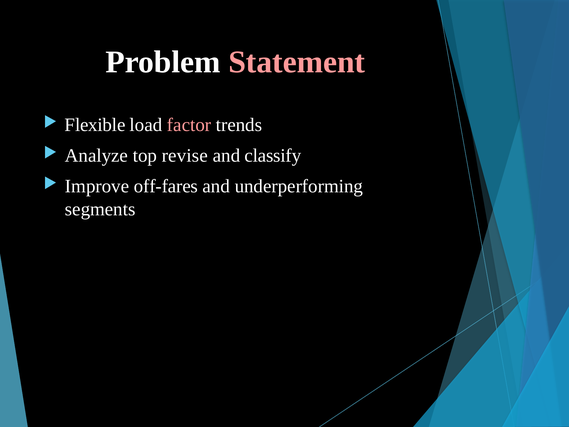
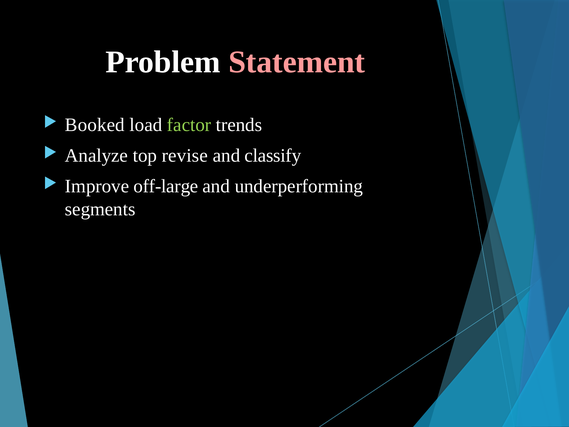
Flexible: Flexible -> Booked
factor colour: pink -> light green
off-fares: off-fares -> off-large
